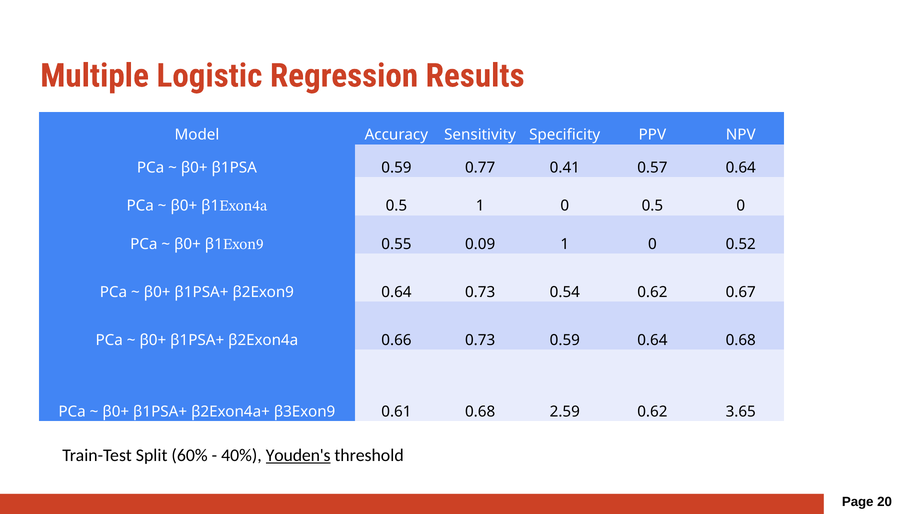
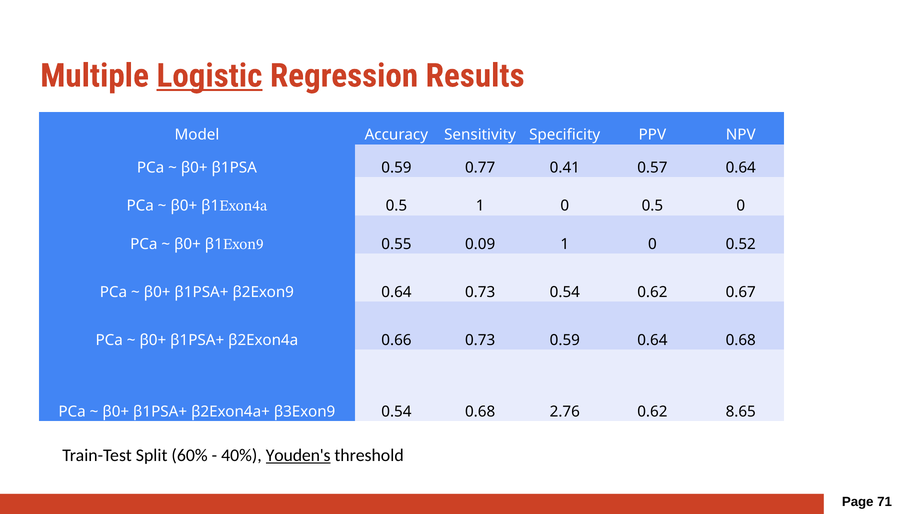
Logistic underline: none -> present
β3Exon9 0.61: 0.61 -> 0.54
2.59: 2.59 -> 2.76
3.65: 3.65 -> 8.65
20: 20 -> 71
